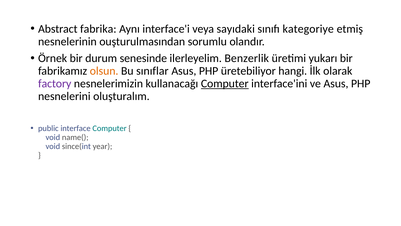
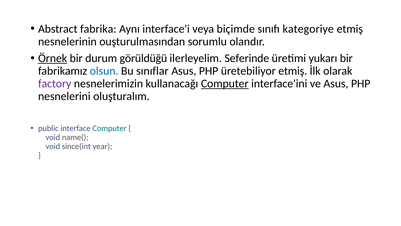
sayıdaki: sayıdaki -> biçimde
Örnek underline: none -> present
senesinde: senesinde -> görüldüğü
Benzerlik: Benzerlik -> Seferinde
olsun colour: orange -> blue
üretebiliyor hangi: hangi -> etmiş
